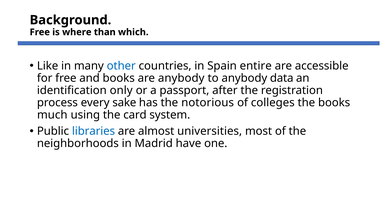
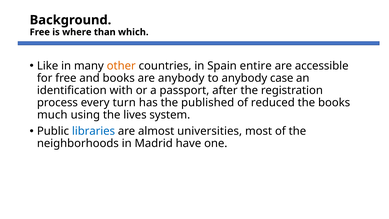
other colour: blue -> orange
data: data -> case
only: only -> with
sake: sake -> turn
notorious: notorious -> published
colleges: colleges -> reduced
card: card -> lives
